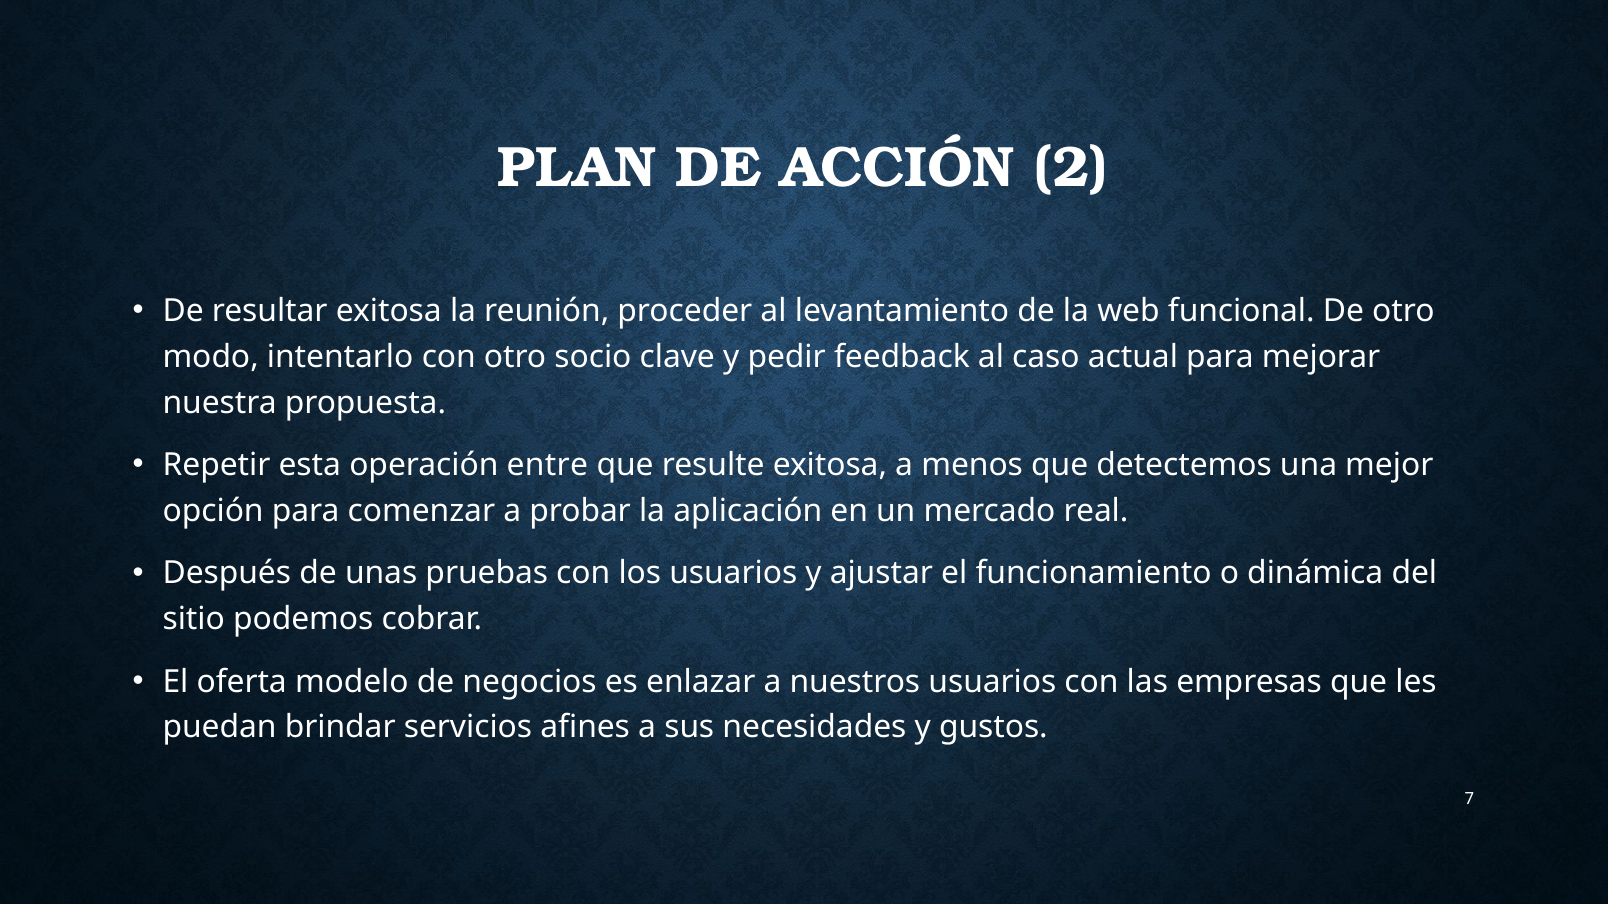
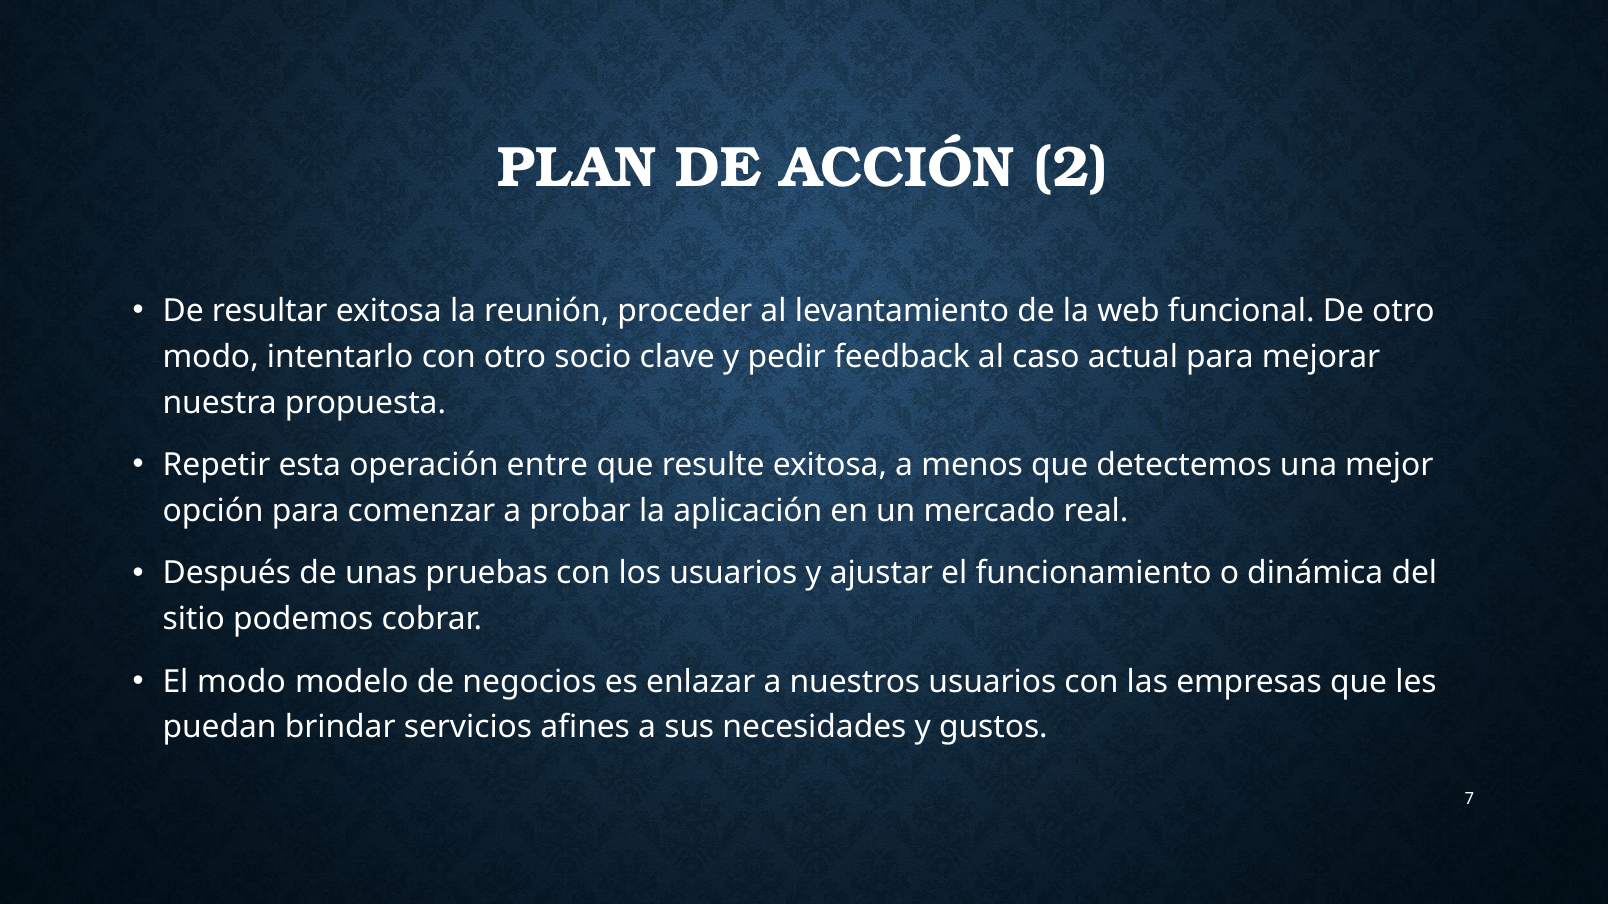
El oferta: oferta -> modo
